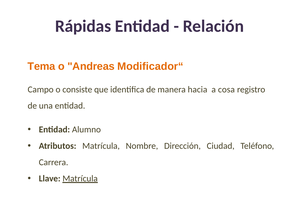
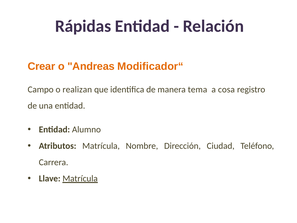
Tema: Tema -> Crear
consiste: consiste -> realizan
hacia: hacia -> tema
